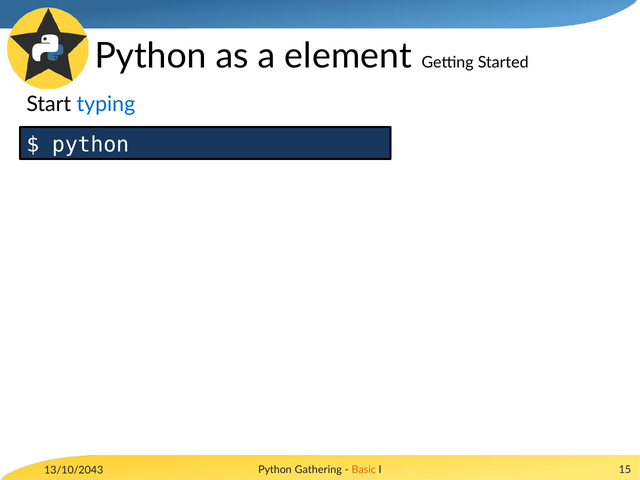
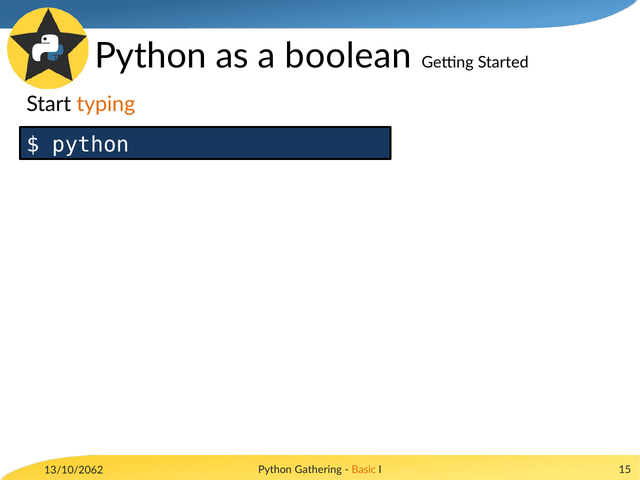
element: element -> boolean
typing colour: blue -> orange
13/10/2043: 13/10/2043 -> 13/10/2062
